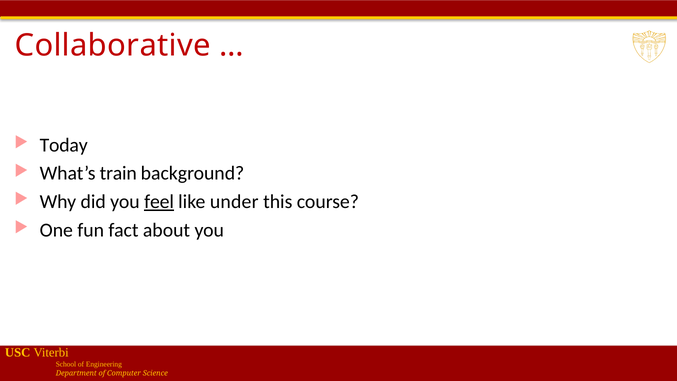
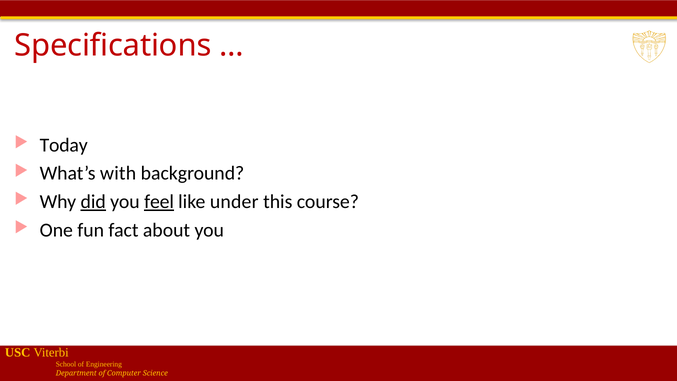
Collaborative: Collaborative -> Specifications
train: train -> with
did underline: none -> present
